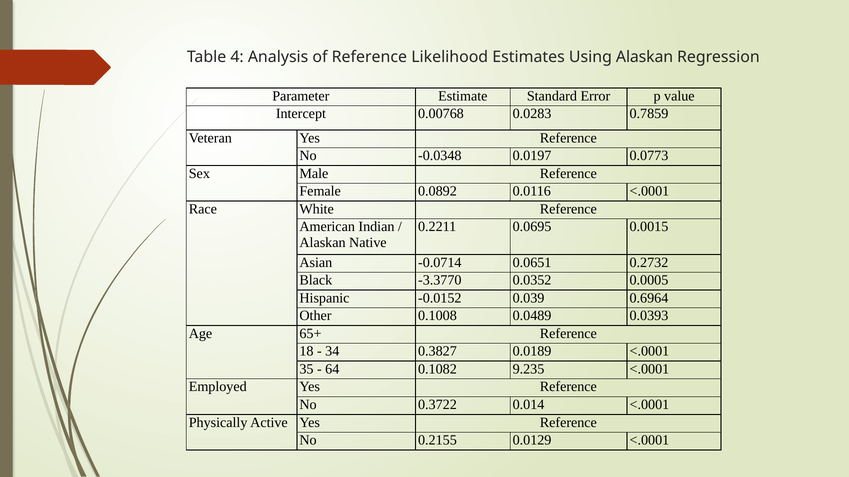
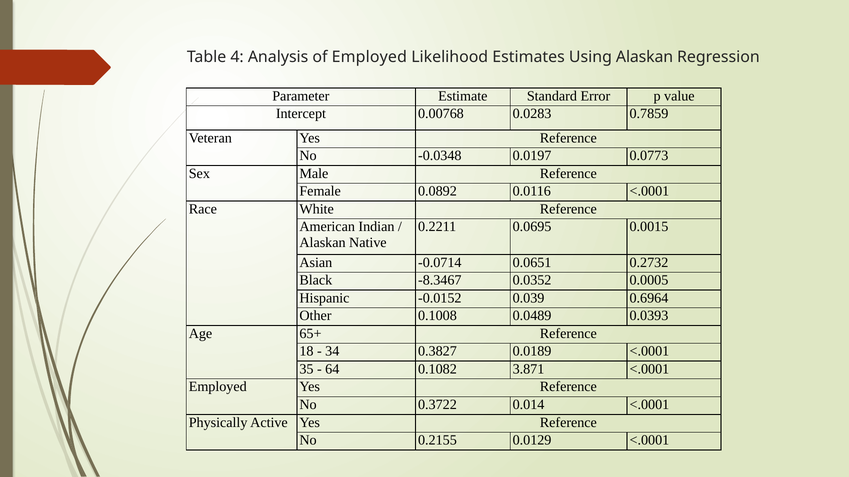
of Reference: Reference -> Employed
-3.3770: -3.3770 -> -8.3467
9.235: 9.235 -> 3.871
